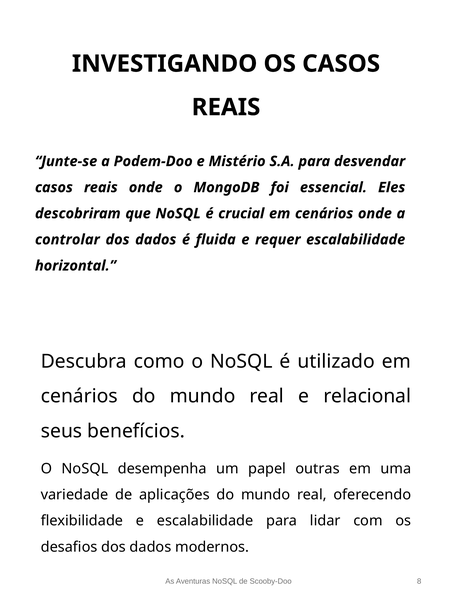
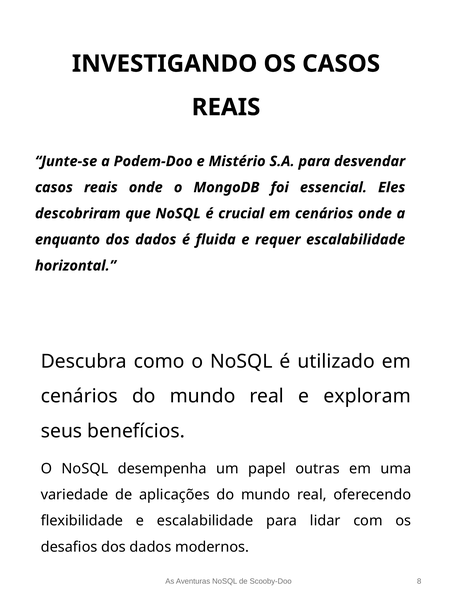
controlar: controlar -> enquanto
relacional: relacional -> exploram
